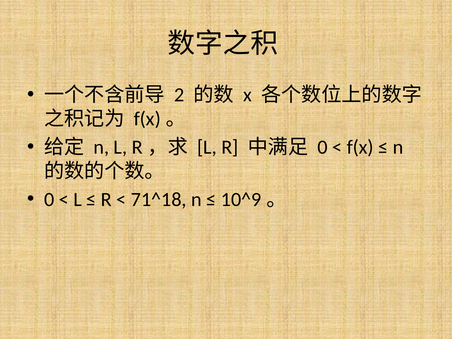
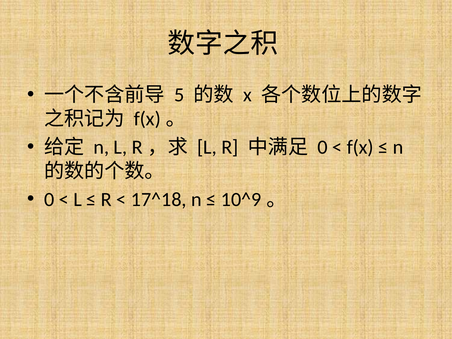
2: 2 -> 5
71^18: 71^18 -> 17^18
